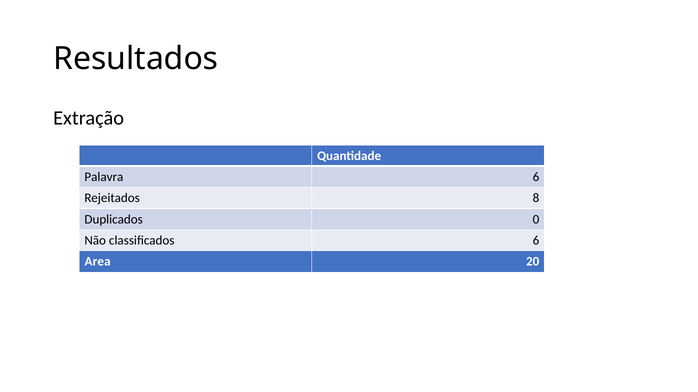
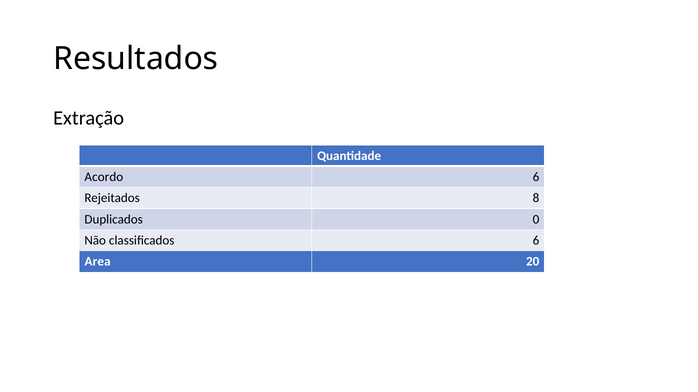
Palavra: Palavra -> Acordo
